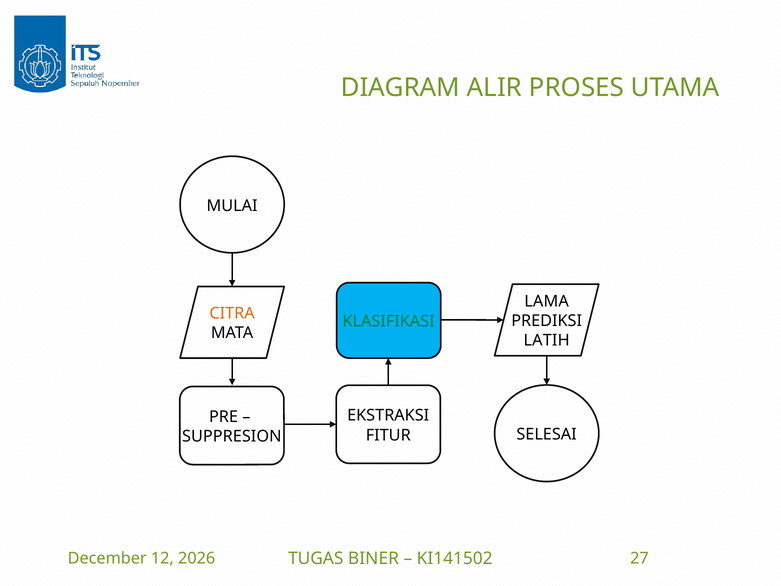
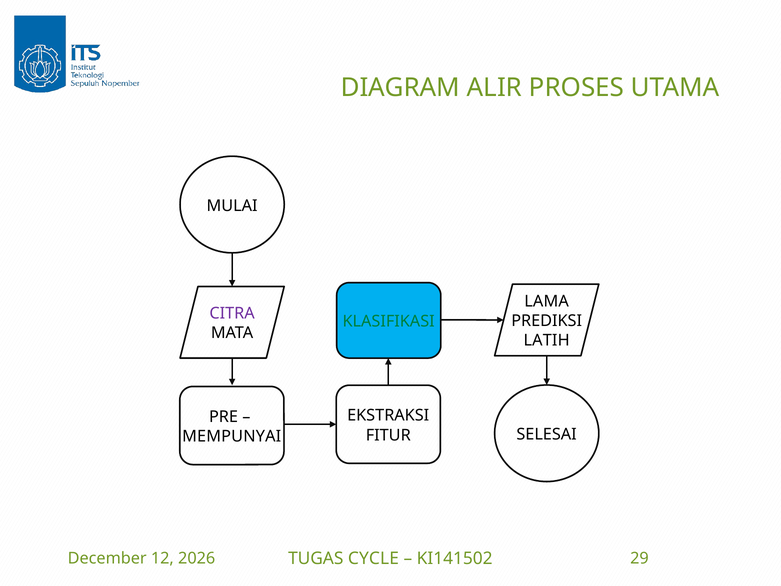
CITRA colour: orange -> purple
SUPPRESION: SUPPRESION -> MEMPUNYAI
BINER: BINER -> CYCLE
27: 27 -> 29
